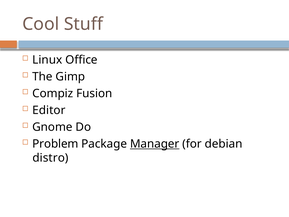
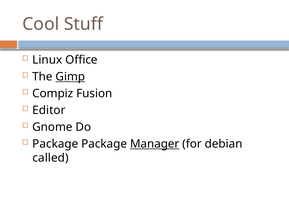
Gimp underline: none -> present
Problem at (55, 144): Problem -> Package
distro: distro -> called
